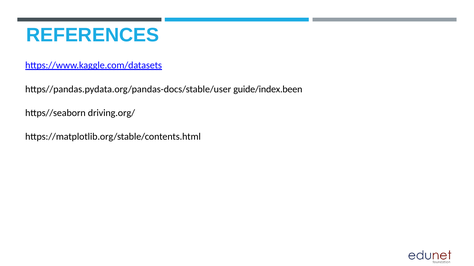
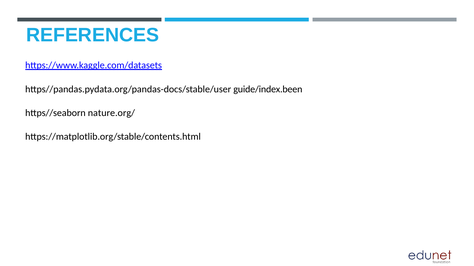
driving.org/: driving.org/ -> nature.org/
